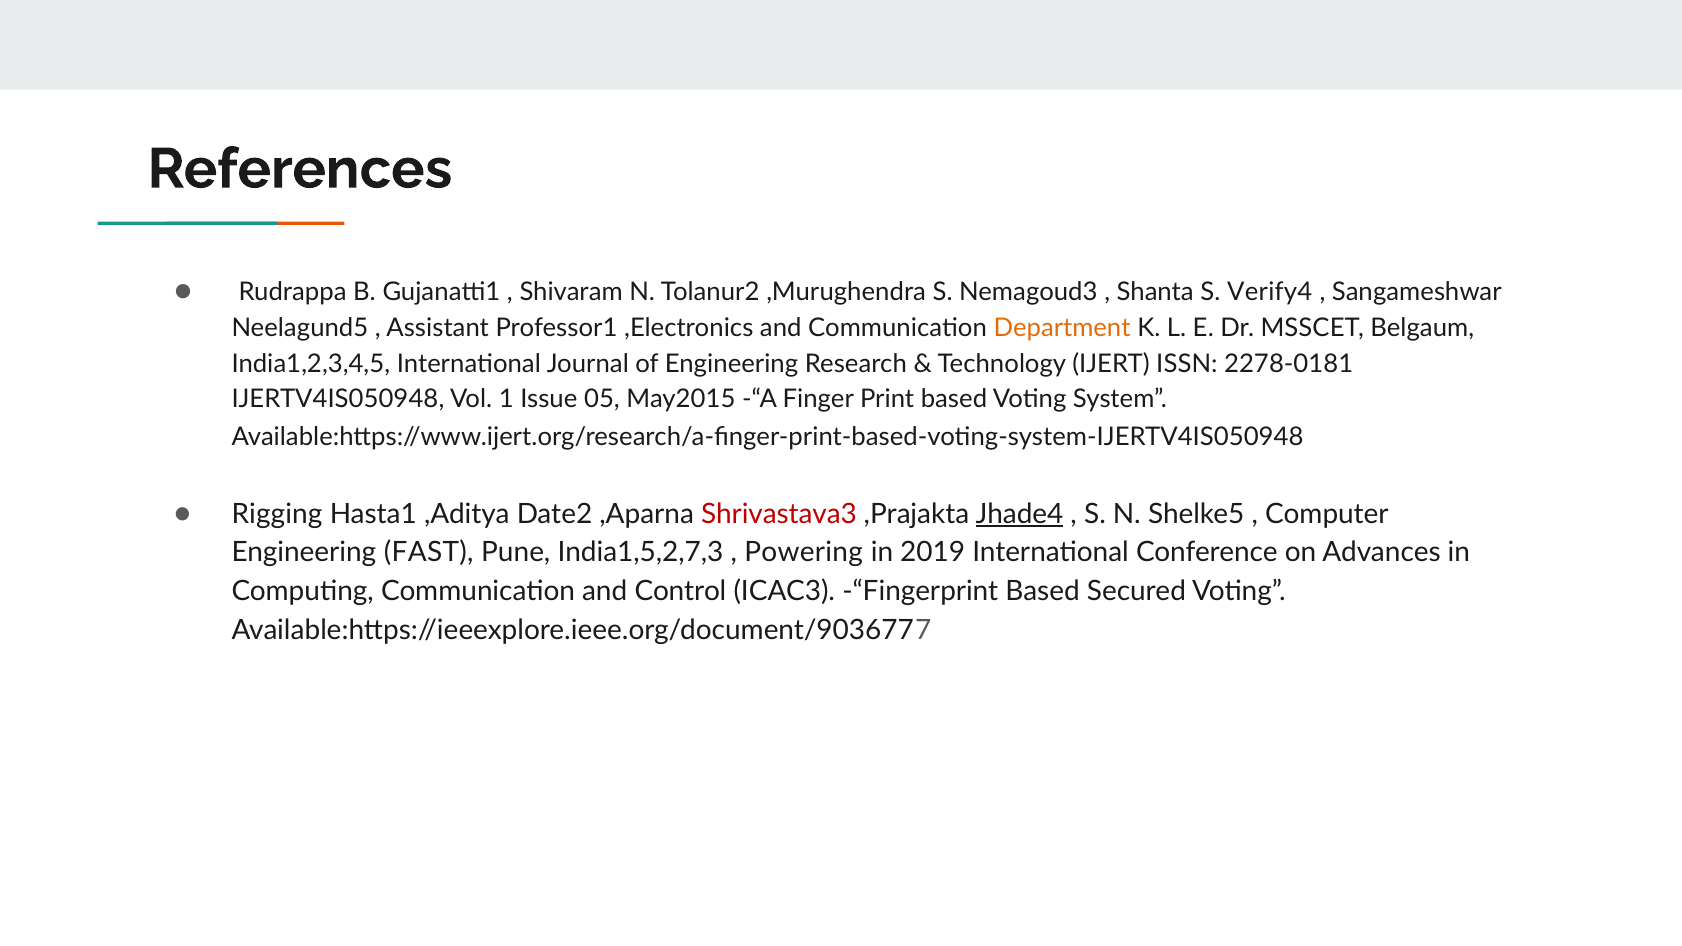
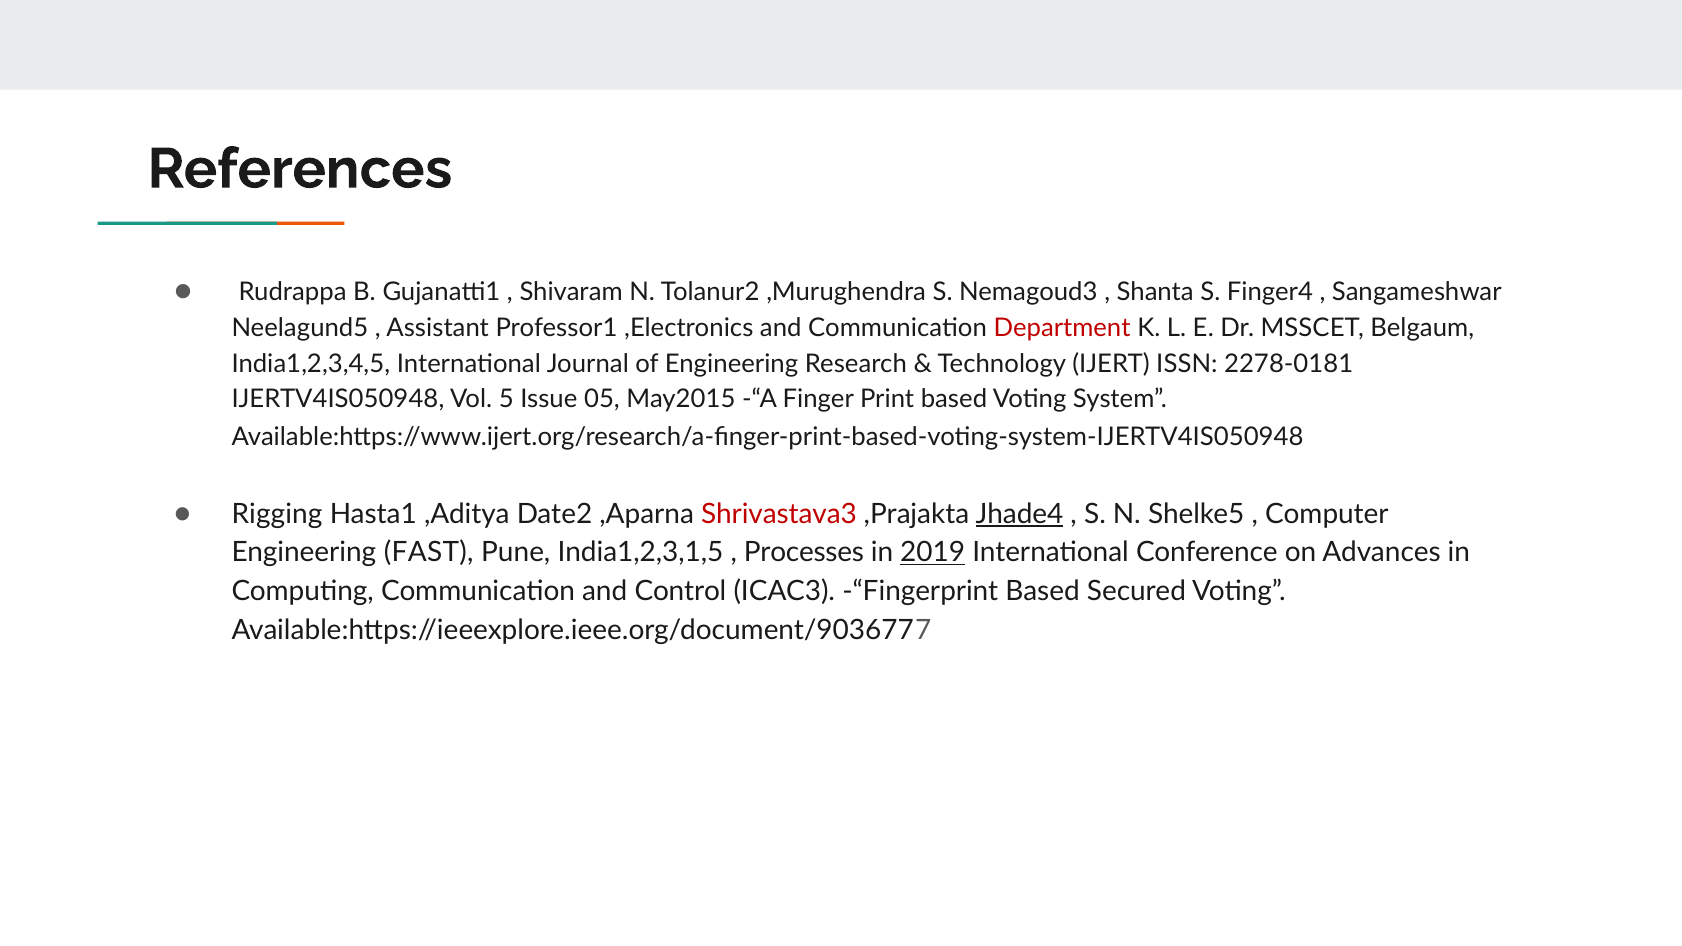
Verify4: Verify4 -> Finger4
Department colour: orange -> red
1: 1 -> 5
India1,5,2,7,3: India1,5,2,7,3 -> India1,2,3,1,5
Powering: Powering -> Processes
2019 underline: none -> present
